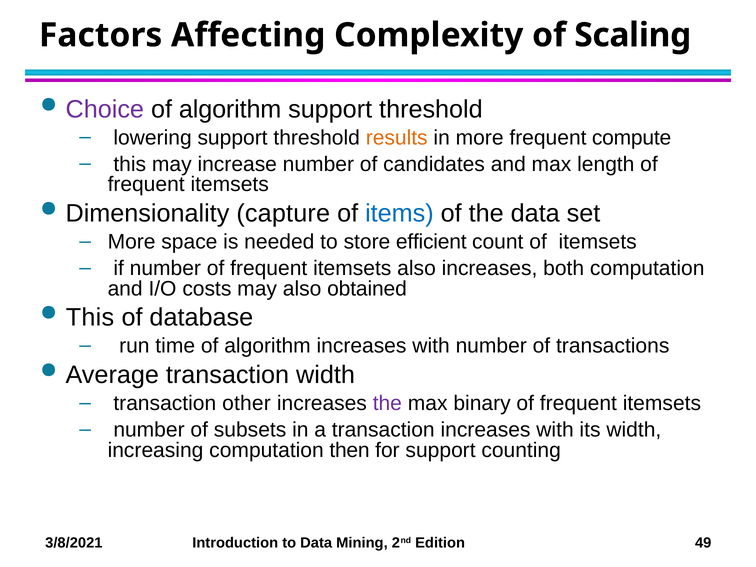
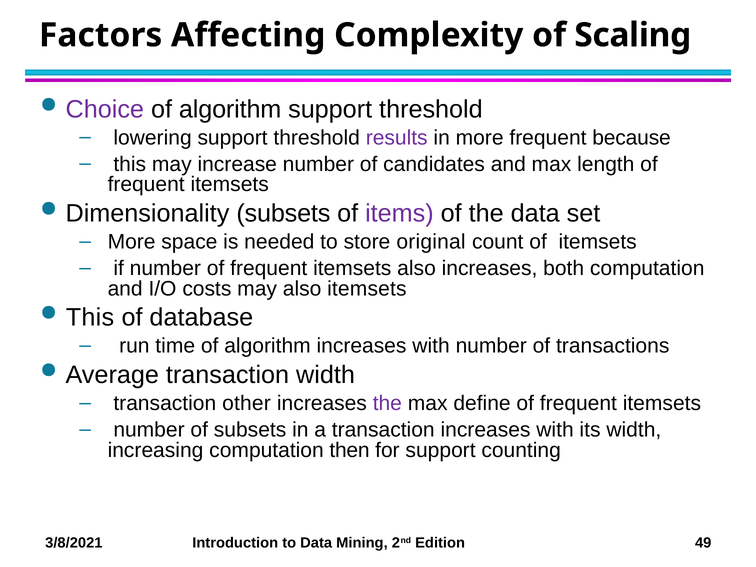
results colour: orange -> purple
compute: compute -> because
Dimensionality capture: capture -> subsets
items colour: blue -> purple
efficient: efficient -> original
also obtained: obtained -> itemsets
binary: binary -> define
